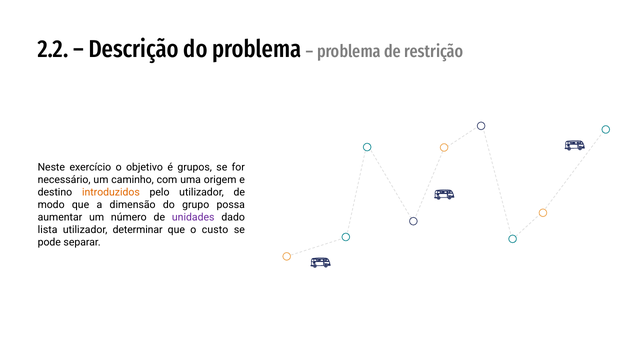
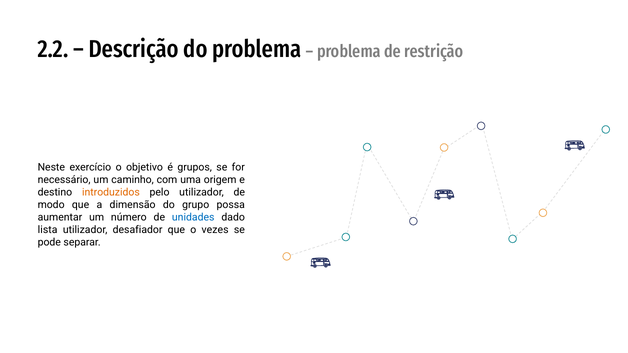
unidades colour: purple -> blue
determinar: determinar -> desafiador
custo: custo -> vezes
